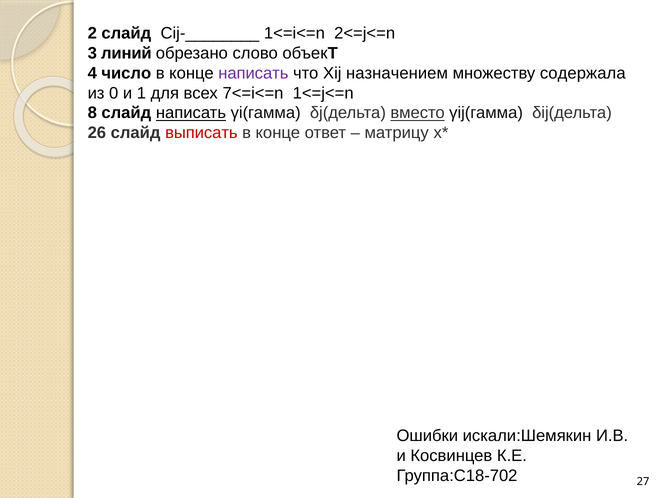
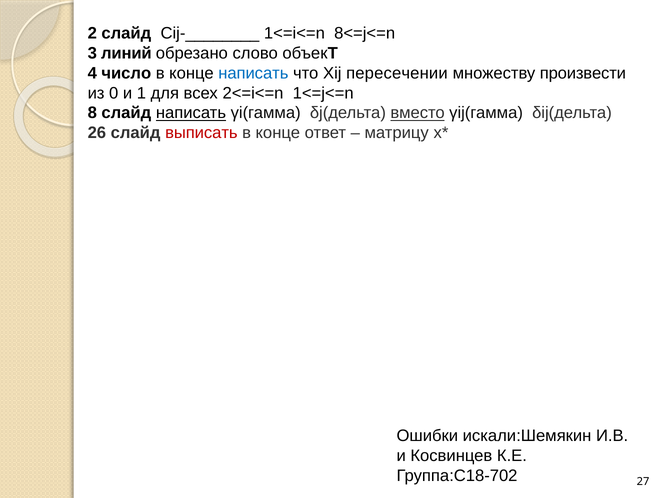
2<=j<=n: 2<=j<=n -> 8<=j<=n
написать at (253, 73) colour: purple -> blue
назначением: назначением -> пересечении
содержала: содержала -> произвести
7<=i<=n: 7<=i<=n -> 2<=i<=n
